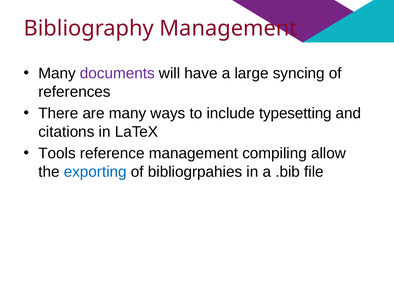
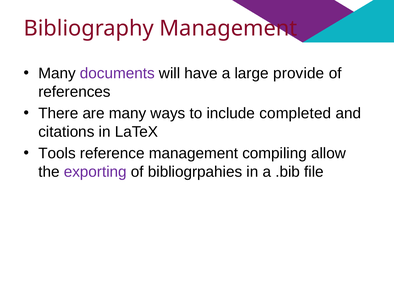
syncing: syncing -> provide
typesetting: typesetting -> completed
exporting colour: blue -> purple
